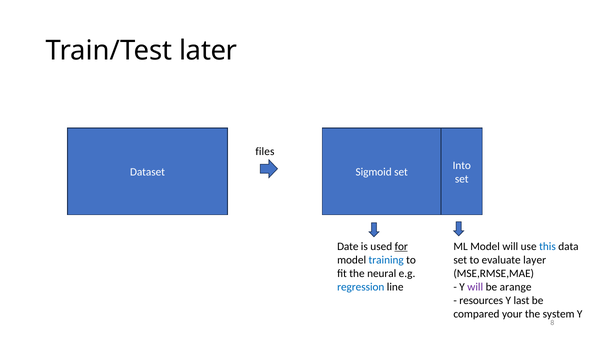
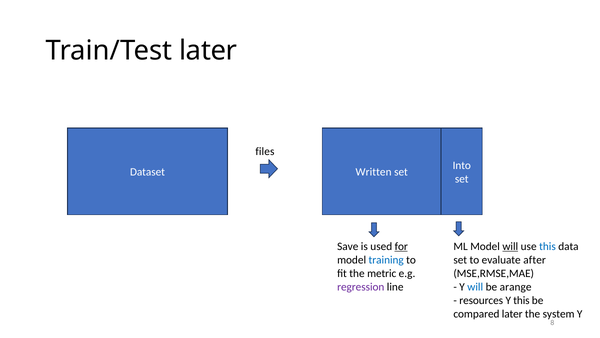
Sigmoid: Sigmoid -> Written
Date: Date -> Save
will at (510, 246) underline: none -> present
layer: layer -> after
neural: neural -> metric
regression colour: blue -> purple
will at (475, 287) colour: purple -> blue
Y last: last -> this
compared your: your -> later
